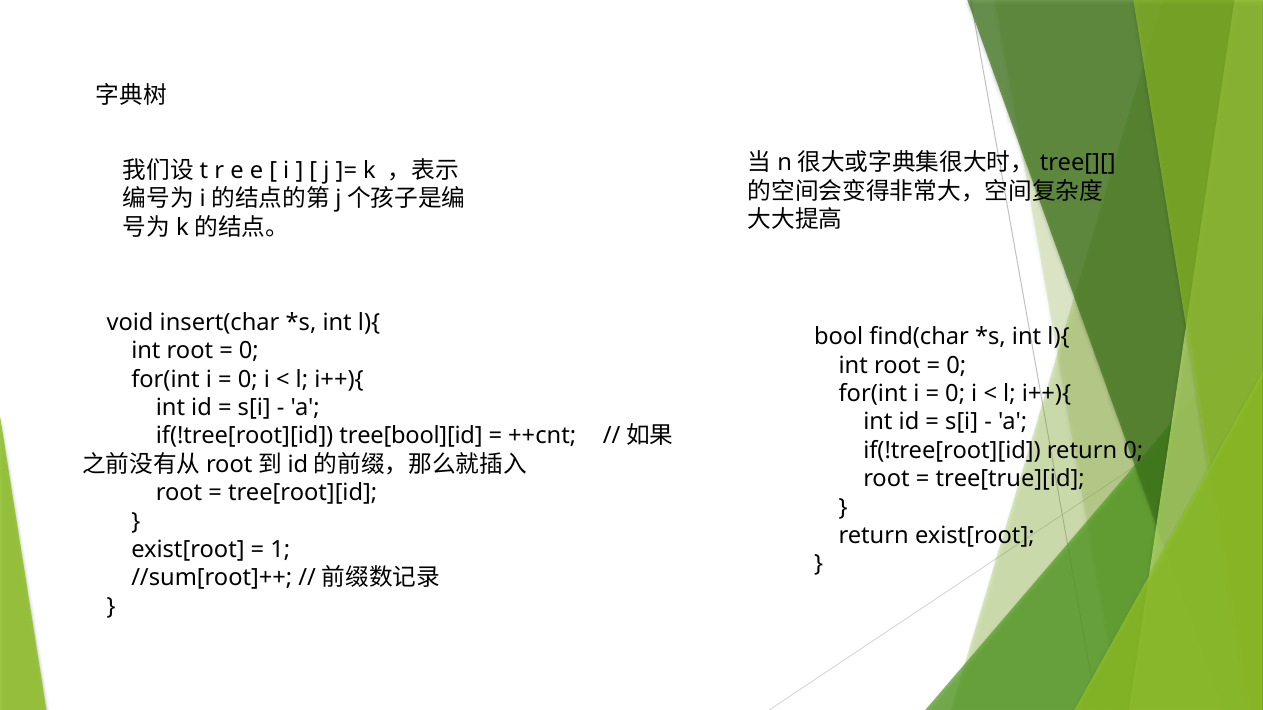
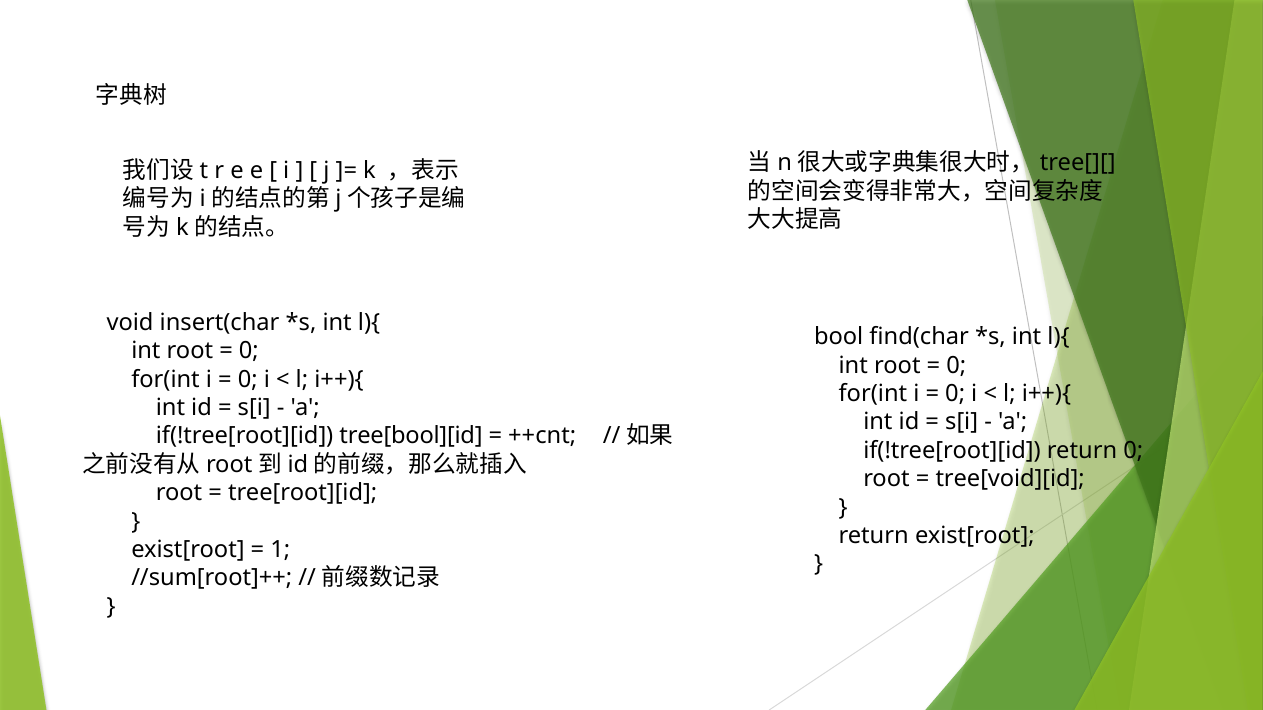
tree[true][id: tree[true][id -> tree[void][id
